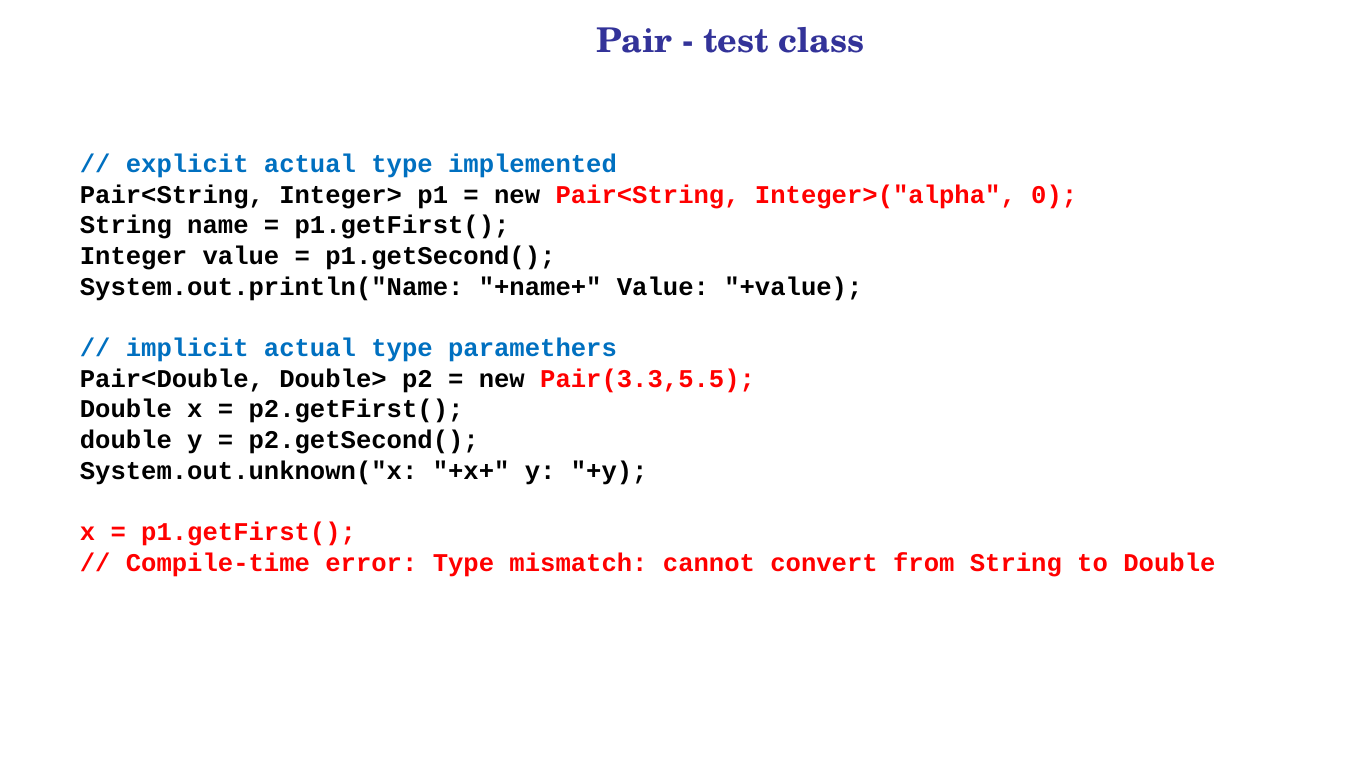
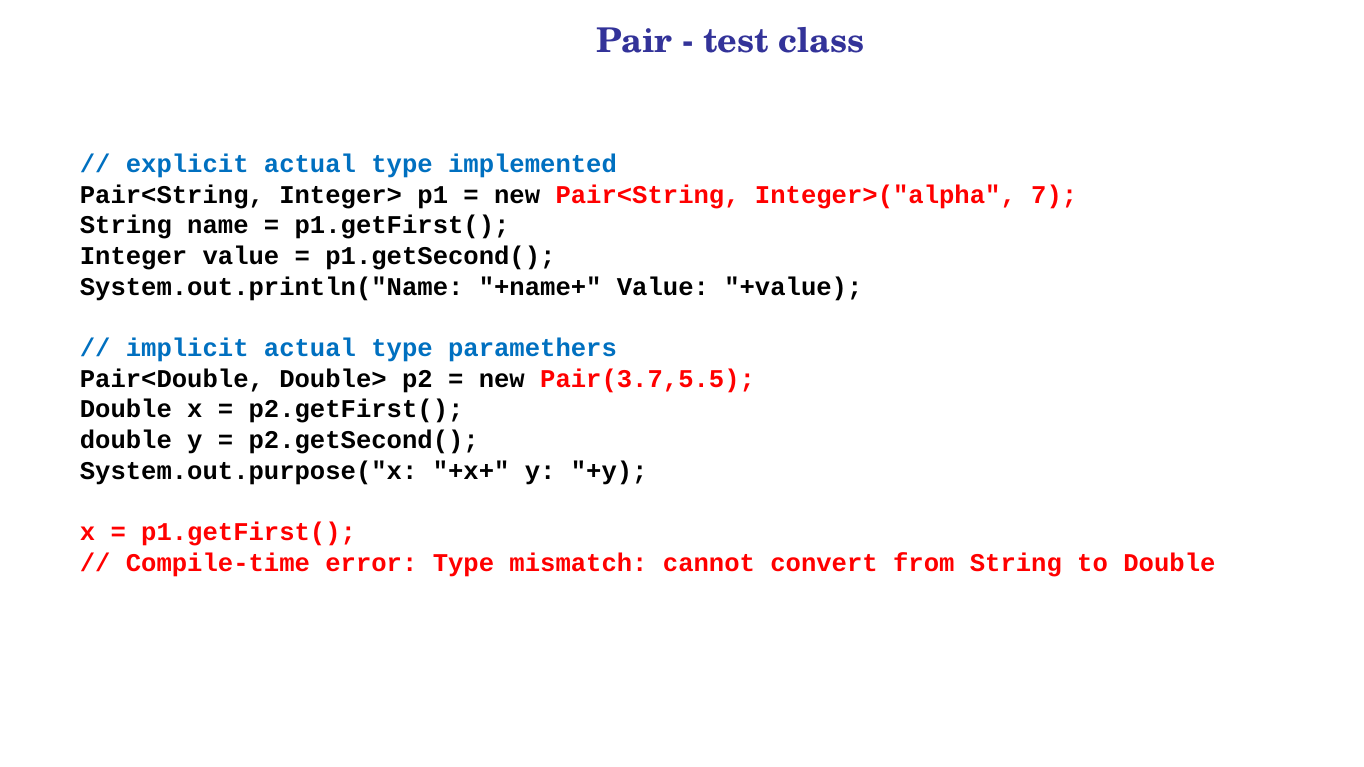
0: 0 -> 7
Pair(3.3,5.5: Pair(3.3,5.5 -> Pair(3.7,5.5
System.out.unknown("x: System.out.unknown("x -> System.out.purpose("x
